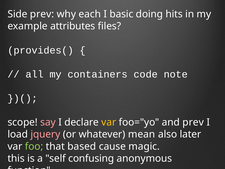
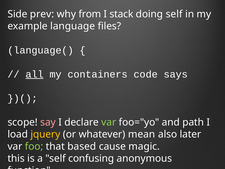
each: each -> from
basic: basic -> stack
doing hits: hits -> self
attributes: attributes -> language
provides(: provides( -> language(
all underline: none -> present
note: note -> says
var at (109, 122) colour: yellow -> light green
and prev: prev -> path
jquery colour: pink -> yellow
